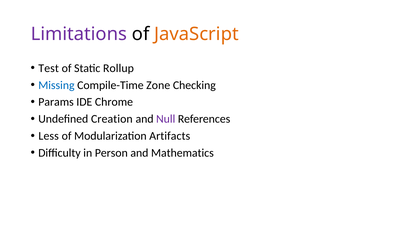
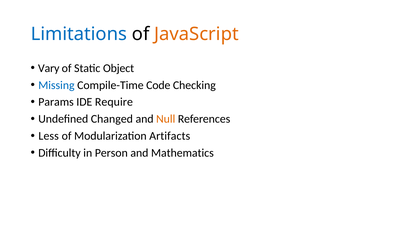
Limitations colour: purple -> blue
Test: Test -> Vary
Rollup: Rollup -> Object
Zone: Zone -> Code
Chrome: Chrome -> Require
Creation: Creation -> Changed
Null colour: purple -> orange
